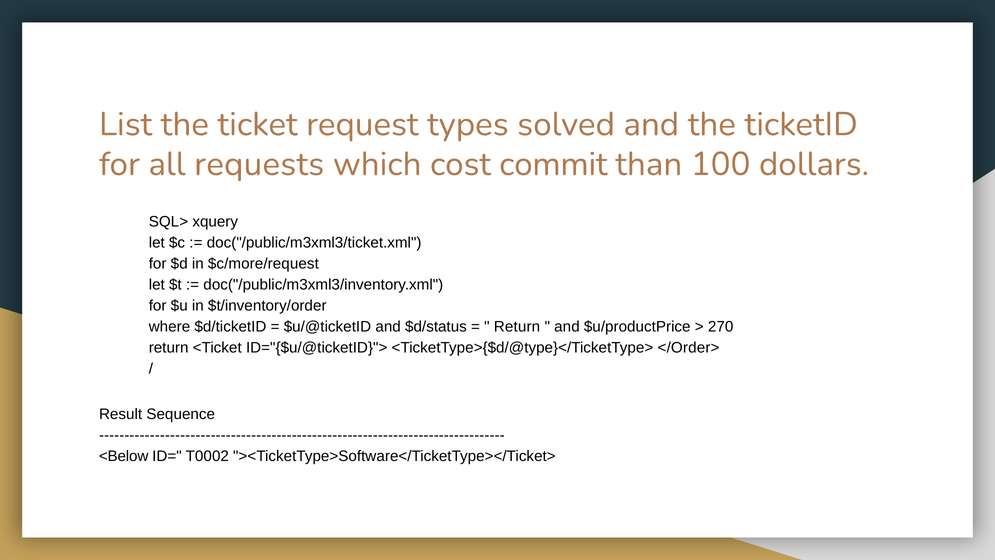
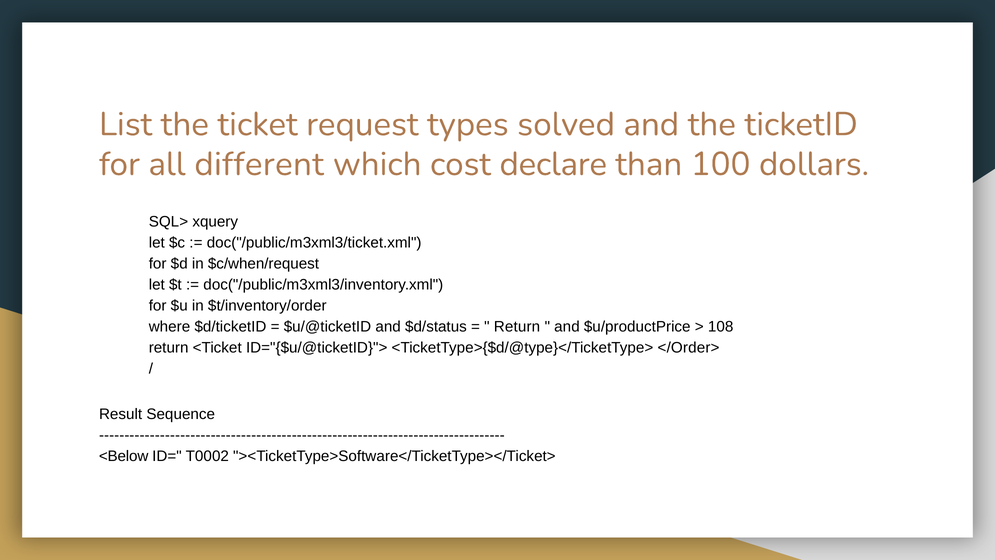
requests: requests -> different
commit: commit -> declare
$c/more/request: $c/more/request -> $c/when/request
270: 270 -> 108
